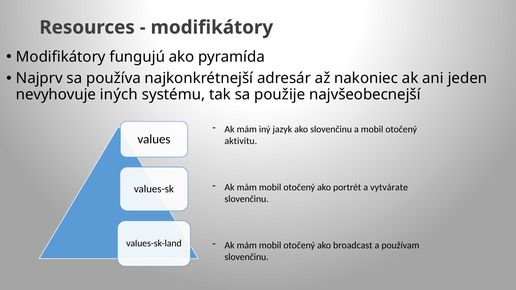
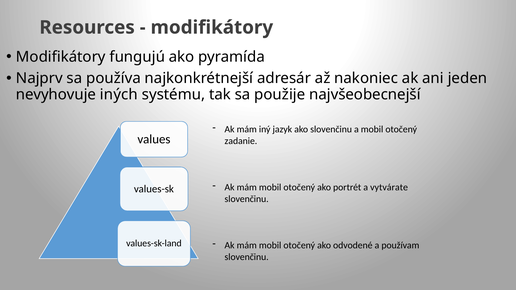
aktivitu: aktivitu -> zadanie
broadcast: broadcast -> odvodené
